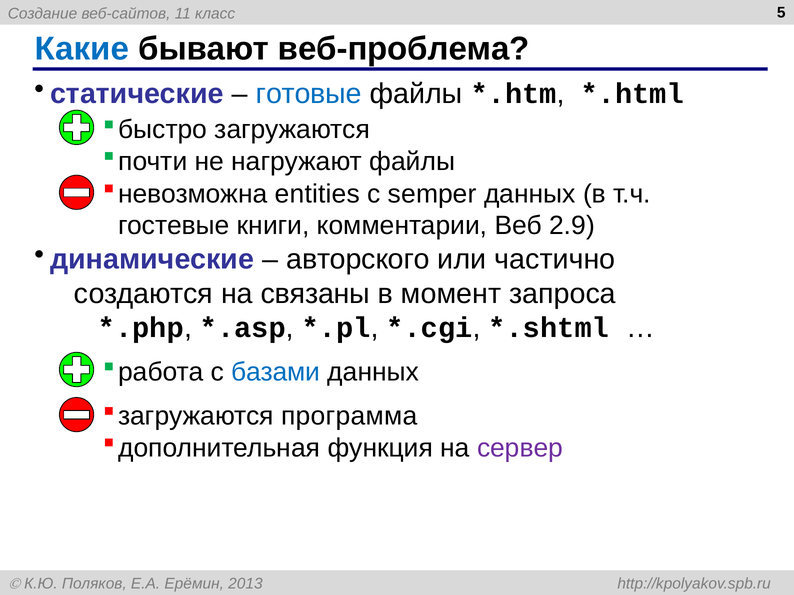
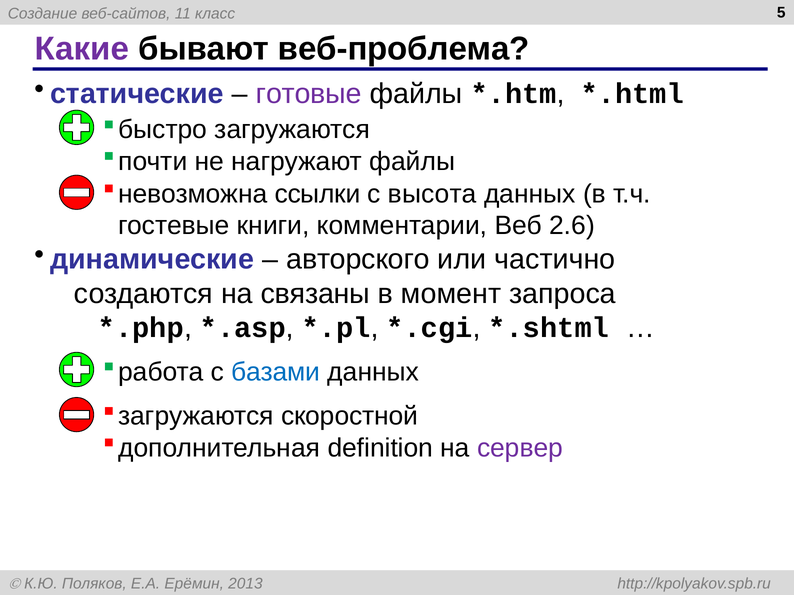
Какие colour: blue -> purple
готовые colour: blue -> purple
entities: entities -> ссылки
semper: semper -> высота
2.9: 2.9 -> 2.6
программа: программа -> скоростной
функция: функция -> definition
